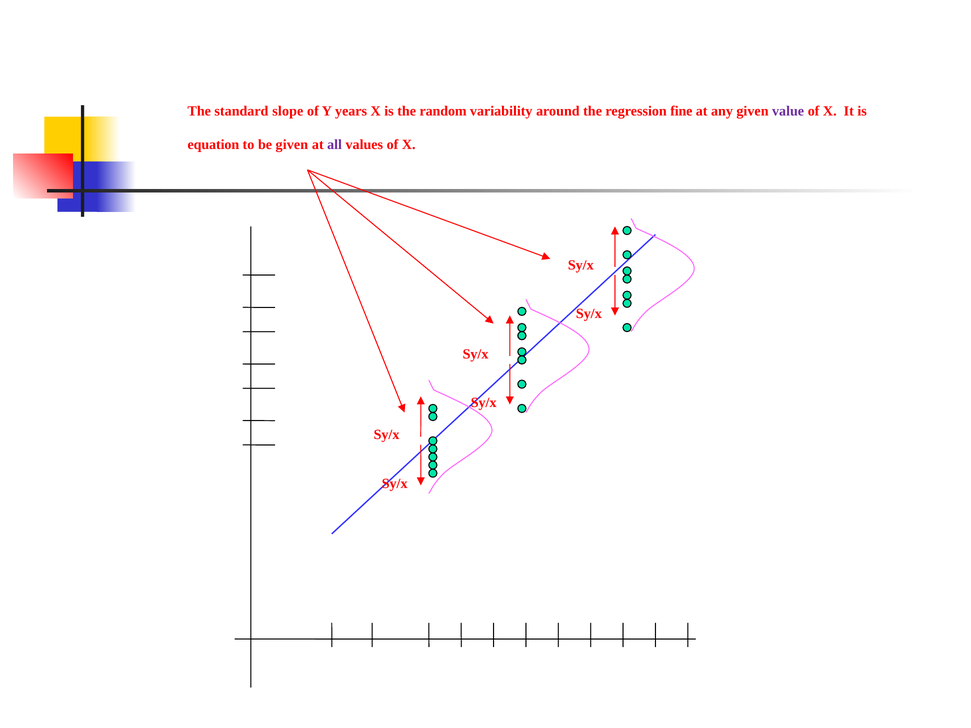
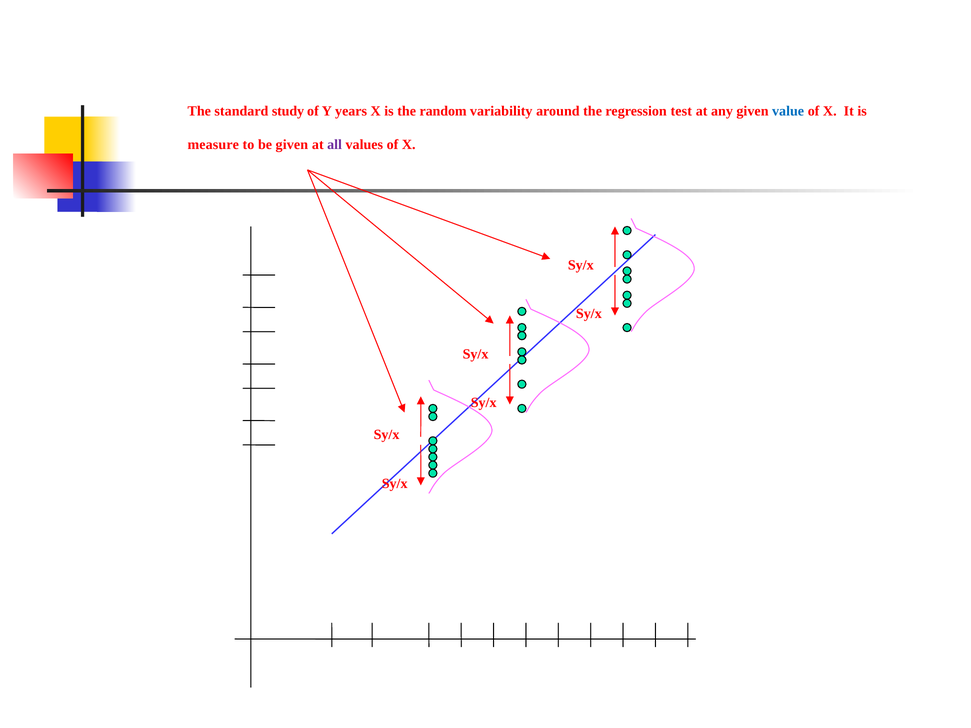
slope: slope -> study
fine: fine -> test
value colour: purple -> blue
equation: equation -> measure
